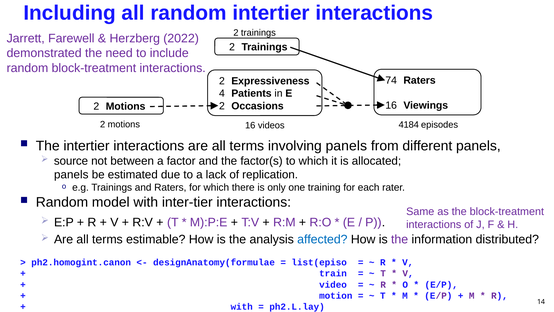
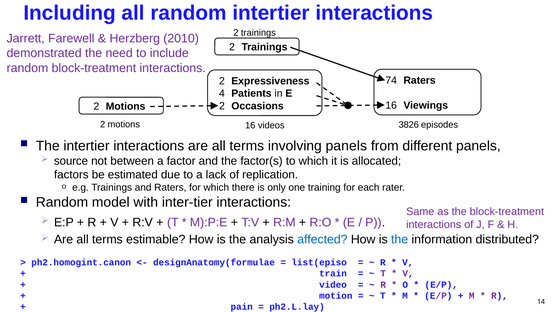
2022: 2022 -> 2010
4184: 4184 -> 3826
panels at (71, 175): panels -> factors
the at (400, 239) colour: purple -> blue
with at (242, 306): with -> pain
